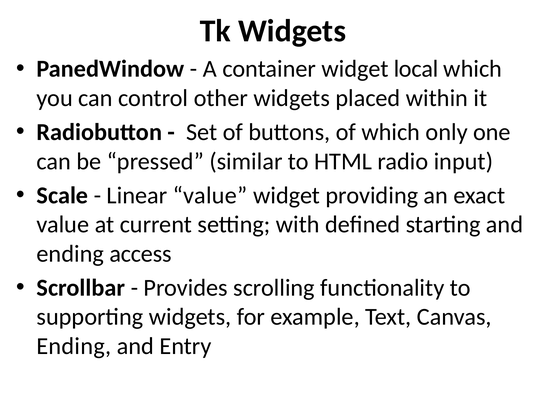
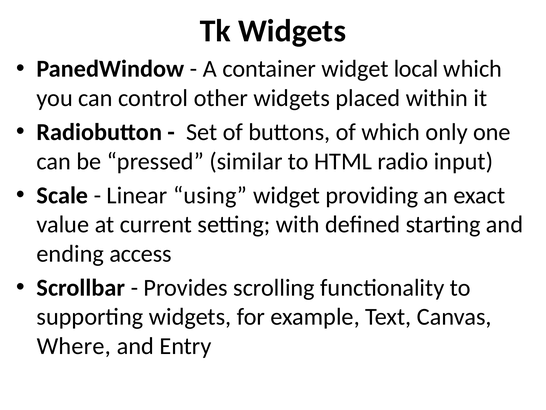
Linear value: value -> using
Ending at (74, 346): Ending -> Where
